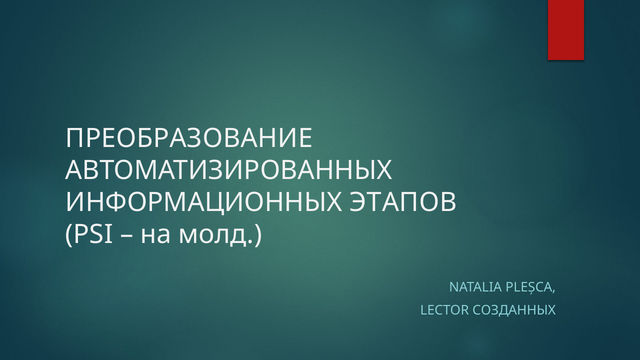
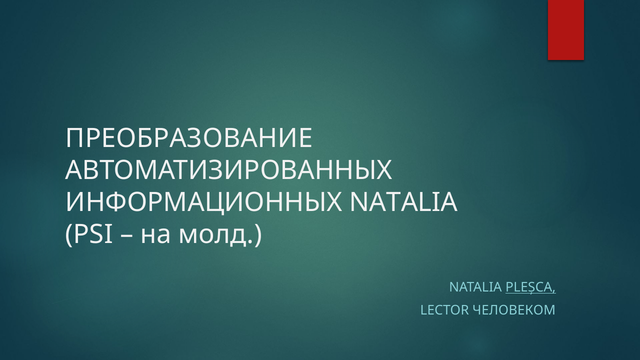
ИНФОРМАЦИОННЫХ ЭТАПОВ: ЭТАПОВ -> NATALIA
PLEȘCA underline: none -> present
СОЗДАННЫХ: СОЗДАННЫХ -> ЧЕЛОВЕКОМ
